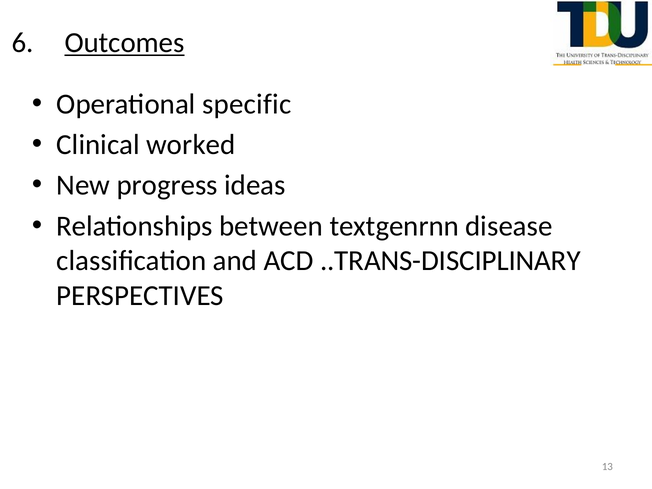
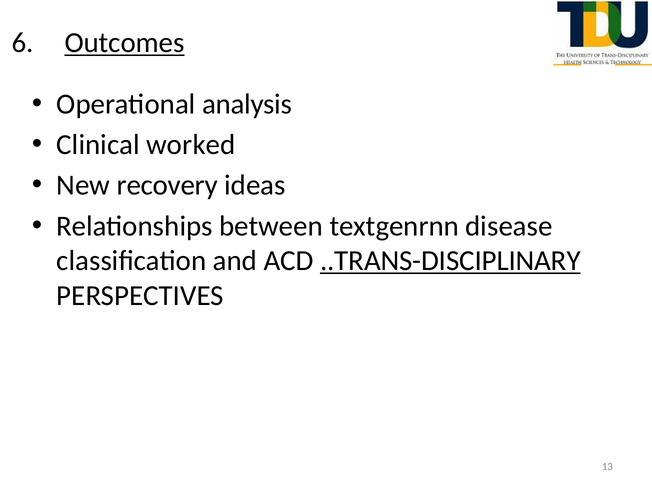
specific: specific -> analysis
progress: progress -> recovery
..TRANS-DISCIPLINARY underline: none -> present
